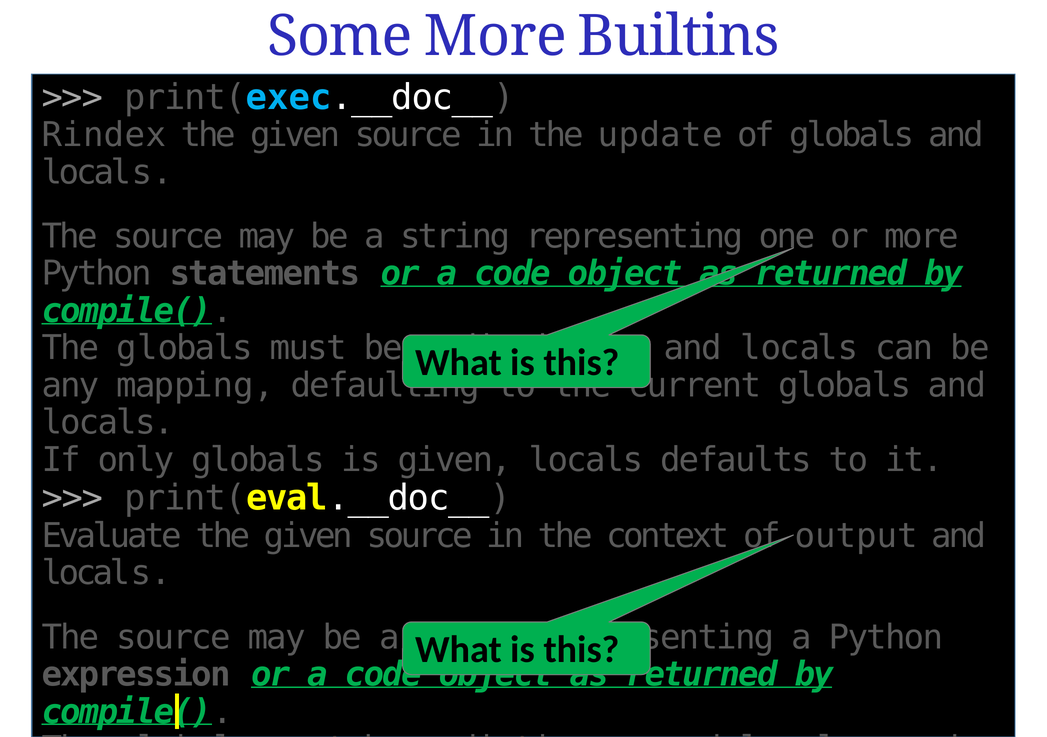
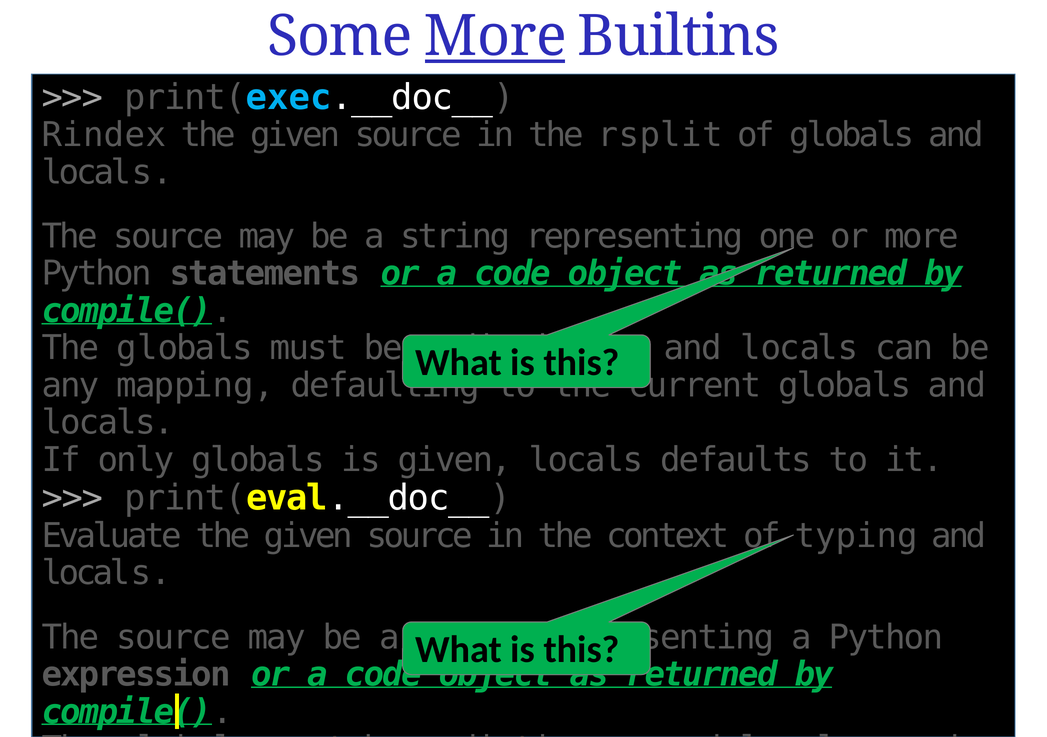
More at (495, 36) underline: none -> present
update: update -> rsplit
output: output -> typing
